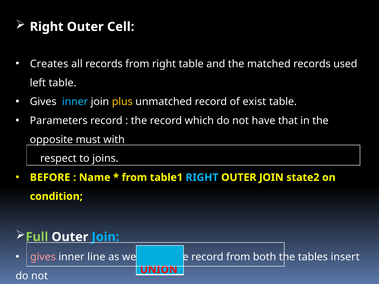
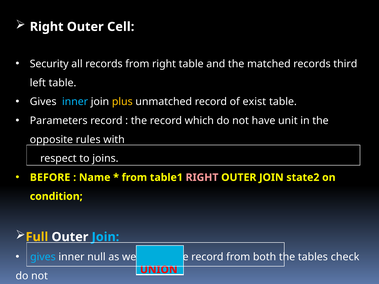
Creates: Creates -> Security
used: used -> third
that: that -> unit
must: must -> rules
RIGHT at (202, 178) colour: light blue -> pink
Full colour: light green -> yellow
gives at (43, 257) colour: pink -> light blue
line: line -> null
insert: insert -> check
